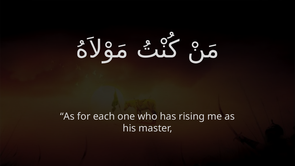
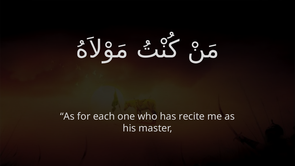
rising: rising -> recite
